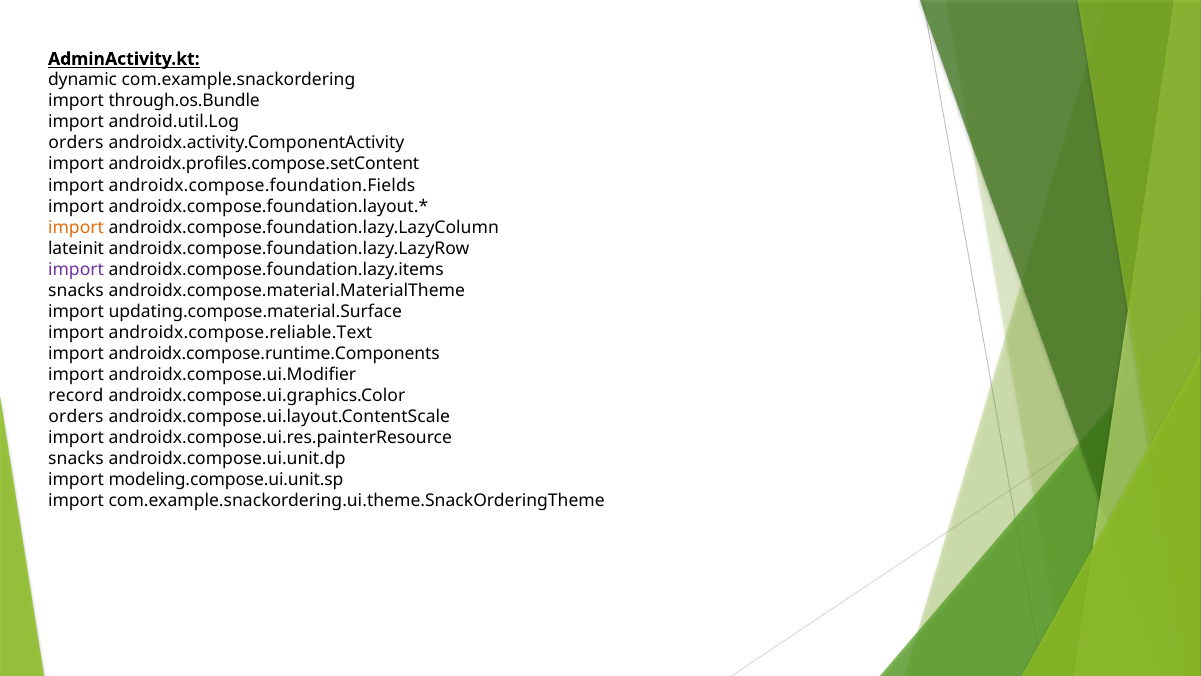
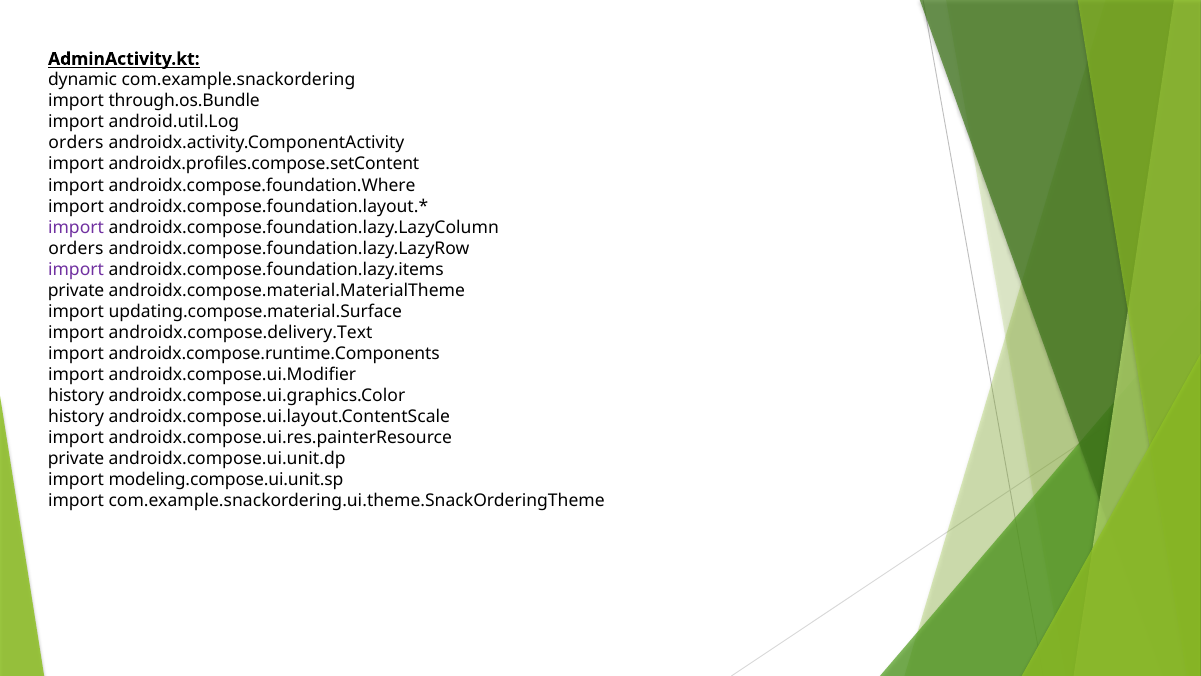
androidx.compose.foundation.Fields: androidx.compose.foundation.Fields -> androidx.compose.foundation.Where
import at (76, 227) colour: orange -> purple
lateinit at (76, 248): lateinit -> orders
snacks at (76, 290): snacks -> private
androidx.compose.reliable.Text: androidx.compose.reliable.Text -> androidx.compose.delivery.Text
record at (76, 395): record -> history
orders at (76, 416): orders -> history
snacks at (76, 458): snacks -> private
